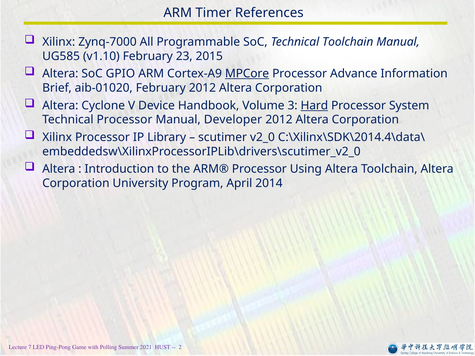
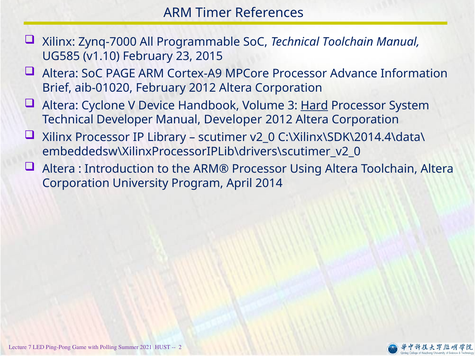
GPIO: GPIO -> PAGE
MPCore underline: present -> none
Technical Processor: Processor -> Developer
